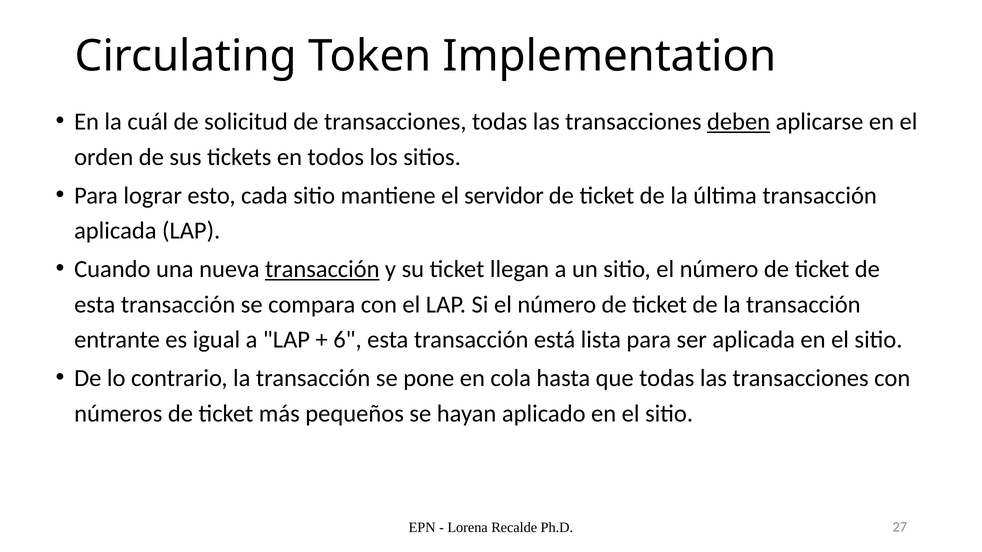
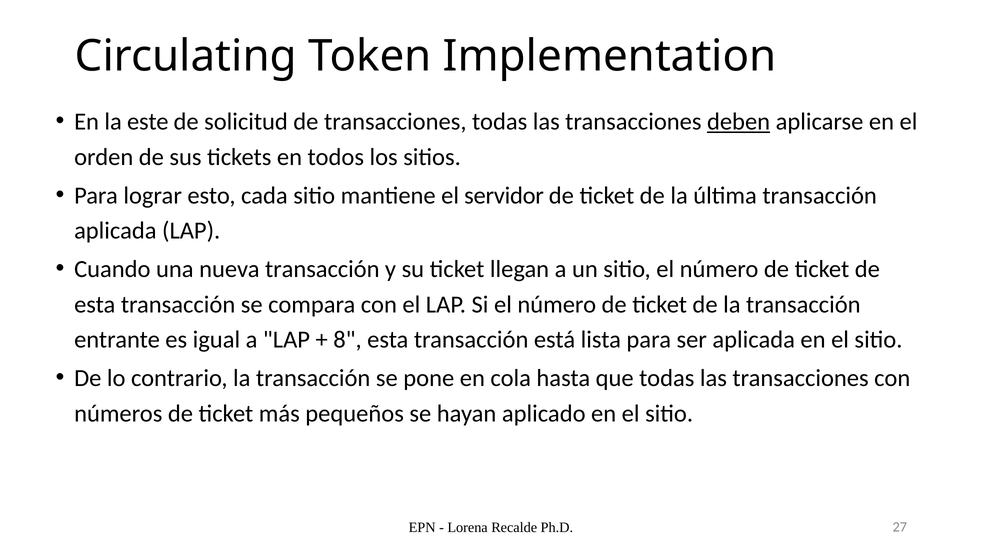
cuál: cuál -> este
transacción at (322, 269) underline: present -> none
6: 6 -> 8
